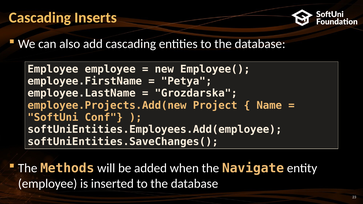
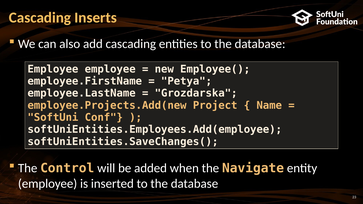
Methods: Methods -> Control
